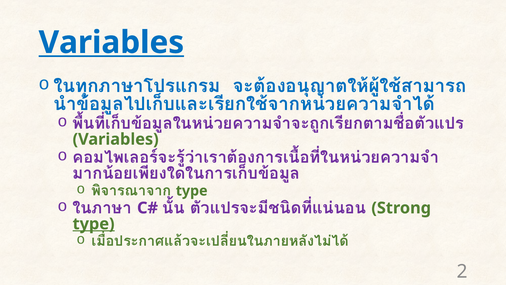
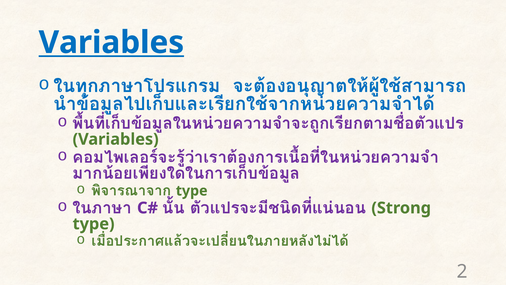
type at (94, 224) underline: present -> none
